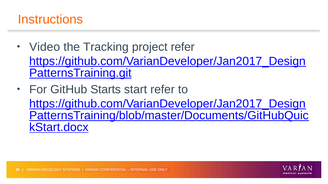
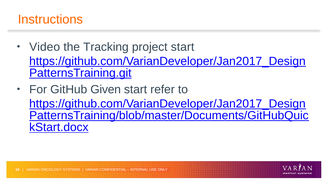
project refer: refer -> start
Starts: Starts -> Given
